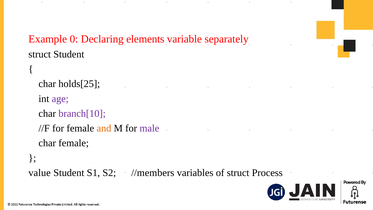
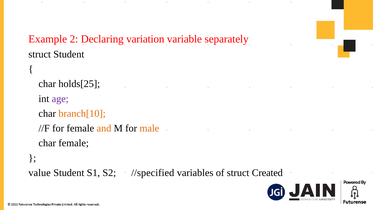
0: 0 -> 2
elements: elements -> variation
branch[10 colour: purple -> orange
male colour: purple -> orange
//members: //members -> //specified
Process: Process -> Created
